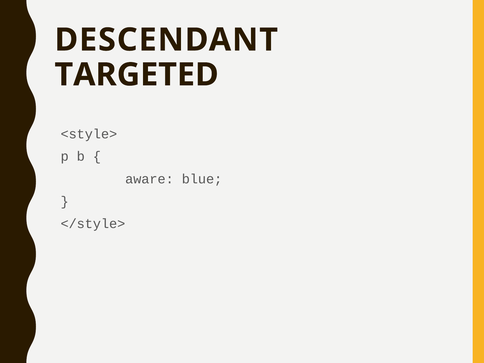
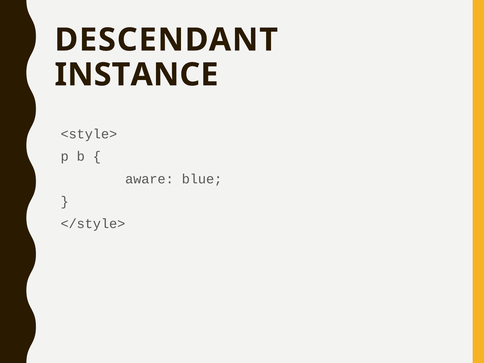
TARGETED: TARGETED -> INSTANCE
